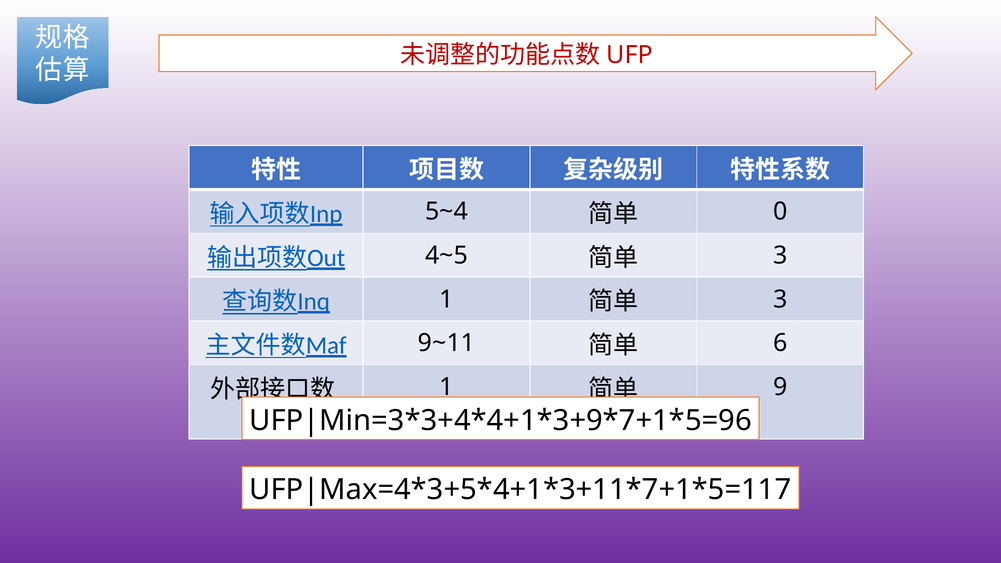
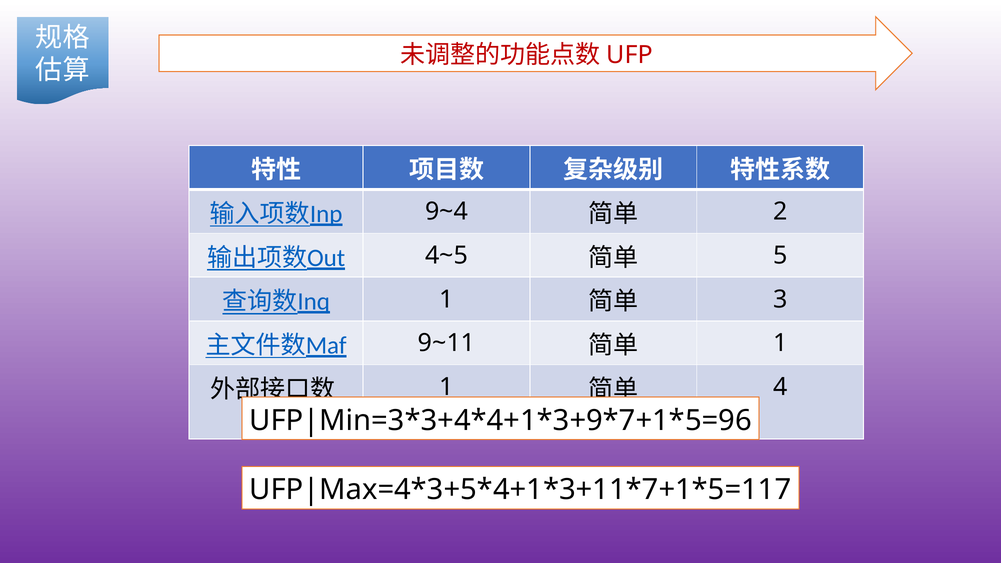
5~4: 5~4 -> 9~4
0: 0 -> 2
3 at (780, 256): 3 -> 5
6 at (780, 343): 6 -> 1
9: 9 -> 4
